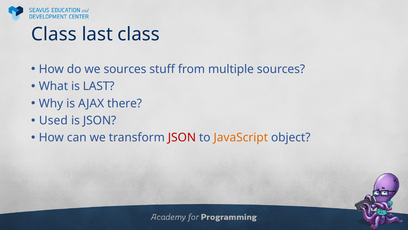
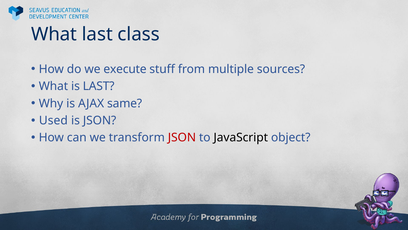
Class at (54, 34): Class -> What
we sources: sources -> execute
there: there -> same
JavaScript colour: orange -> black
